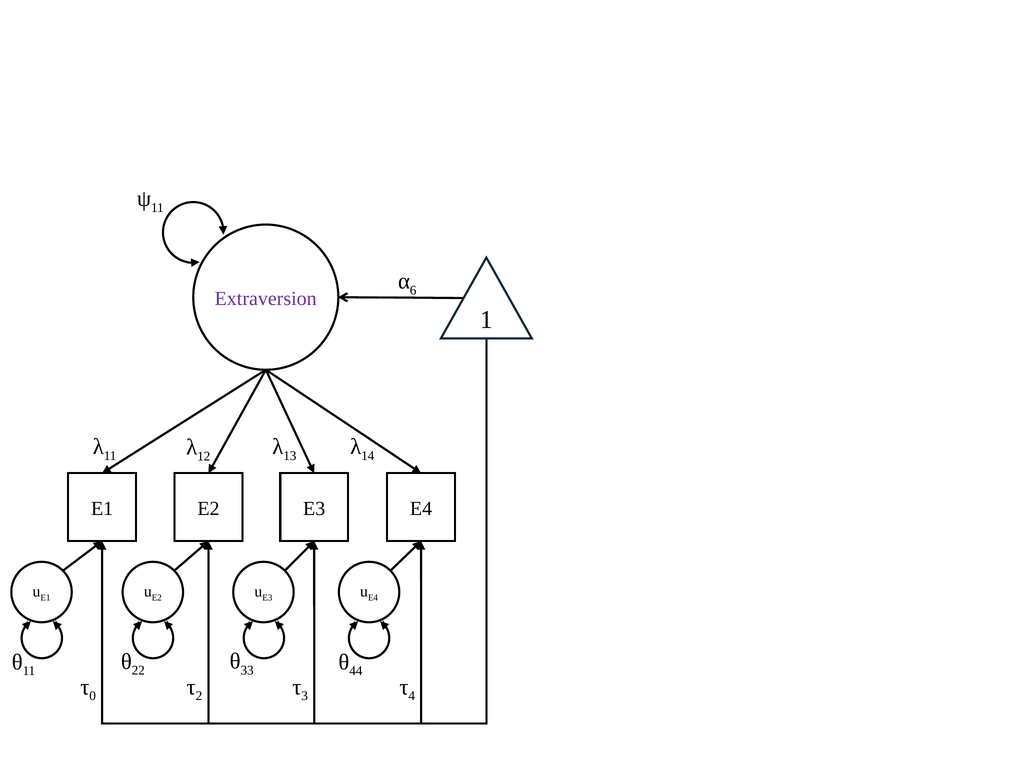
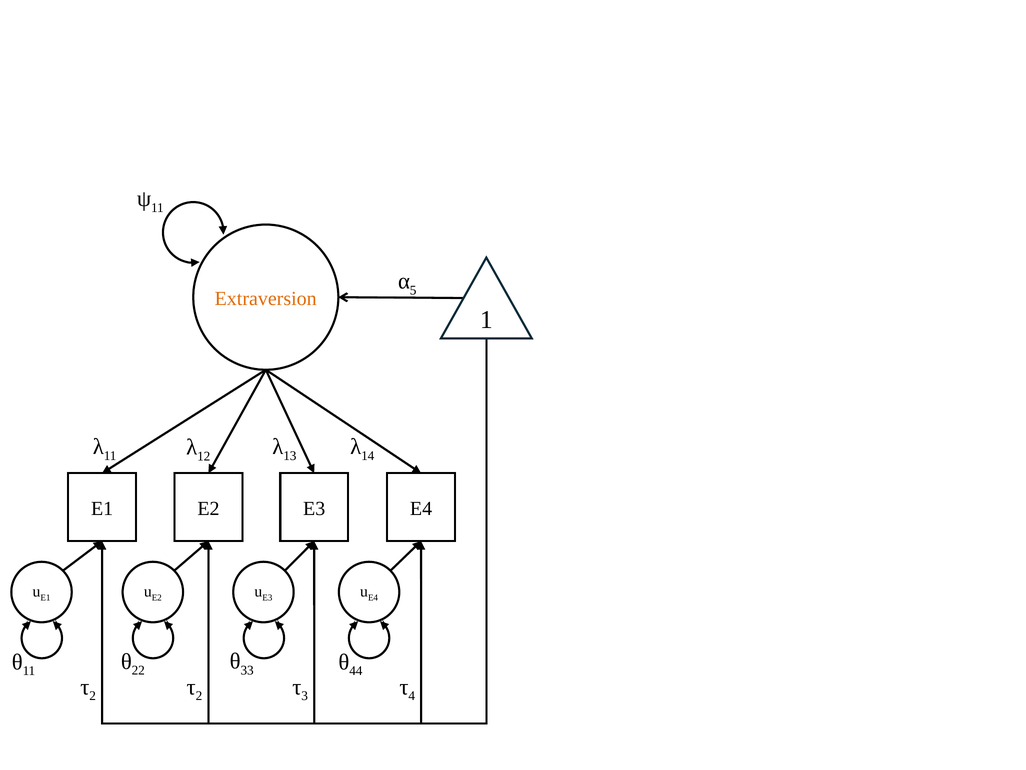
6: 6 -> 5
Extraversion colour: purple -> orange
0 at (93, 696): 0 -> 2
